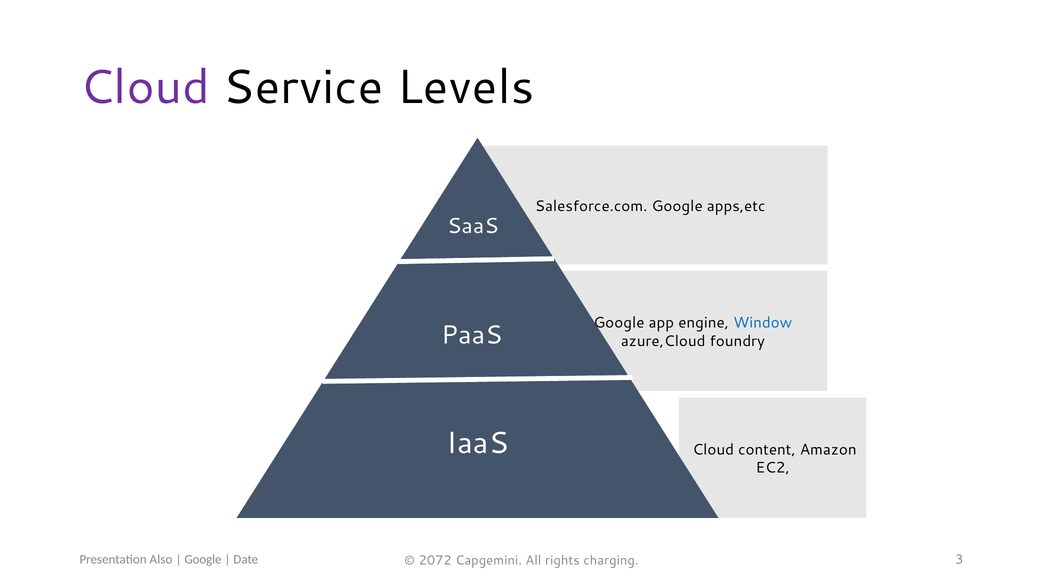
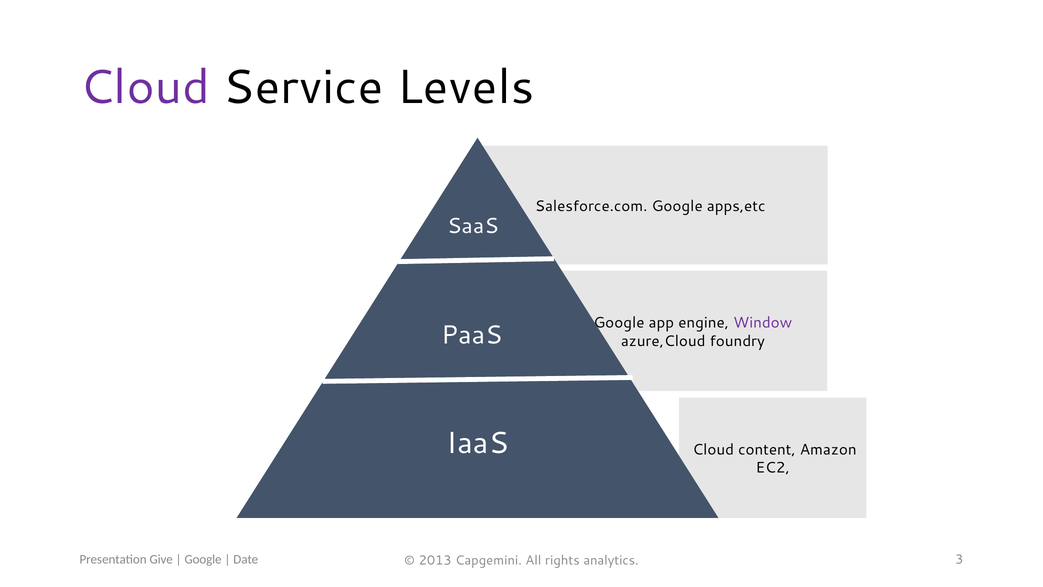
Window colour: blue -> purple
Also: Also -> Give
2072: 2072 -> 2013
charging: charging -> analytics
